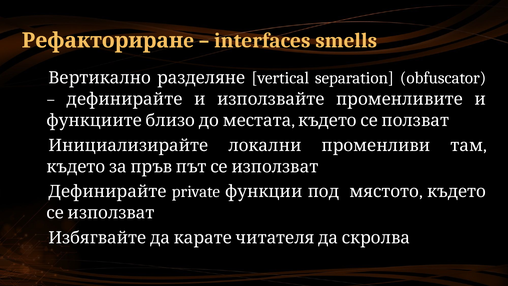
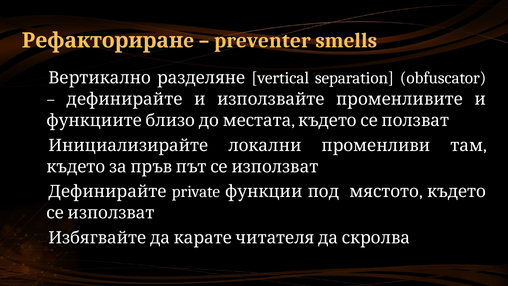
interfaces: interfaces -> preventer
